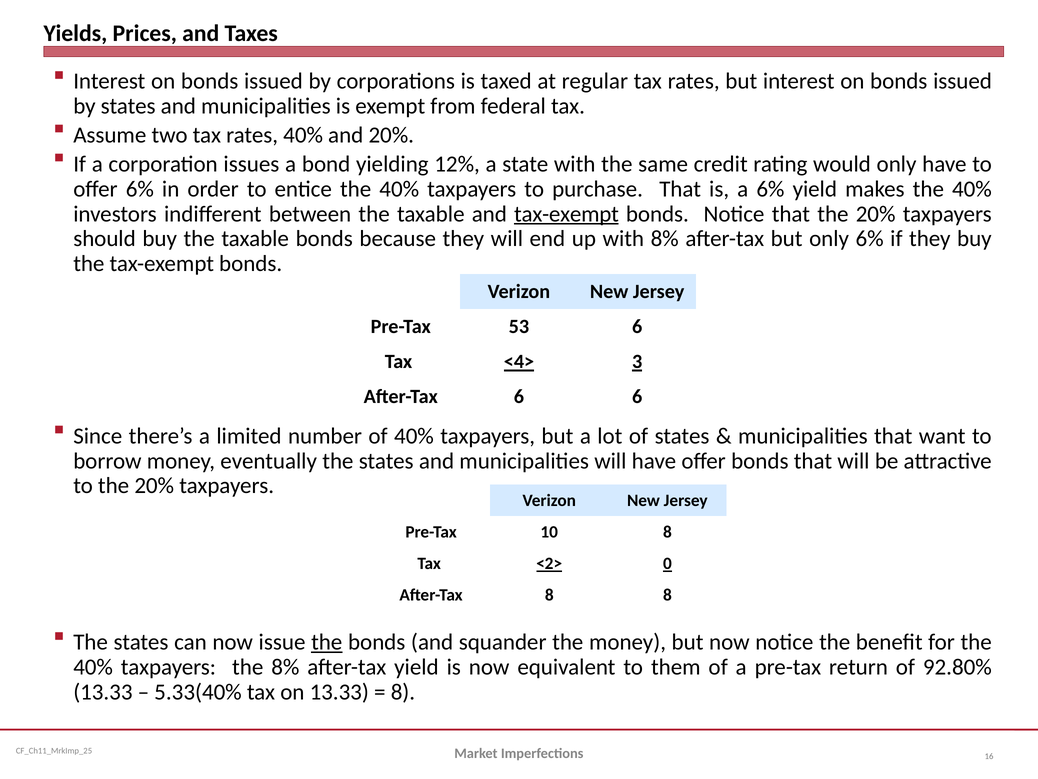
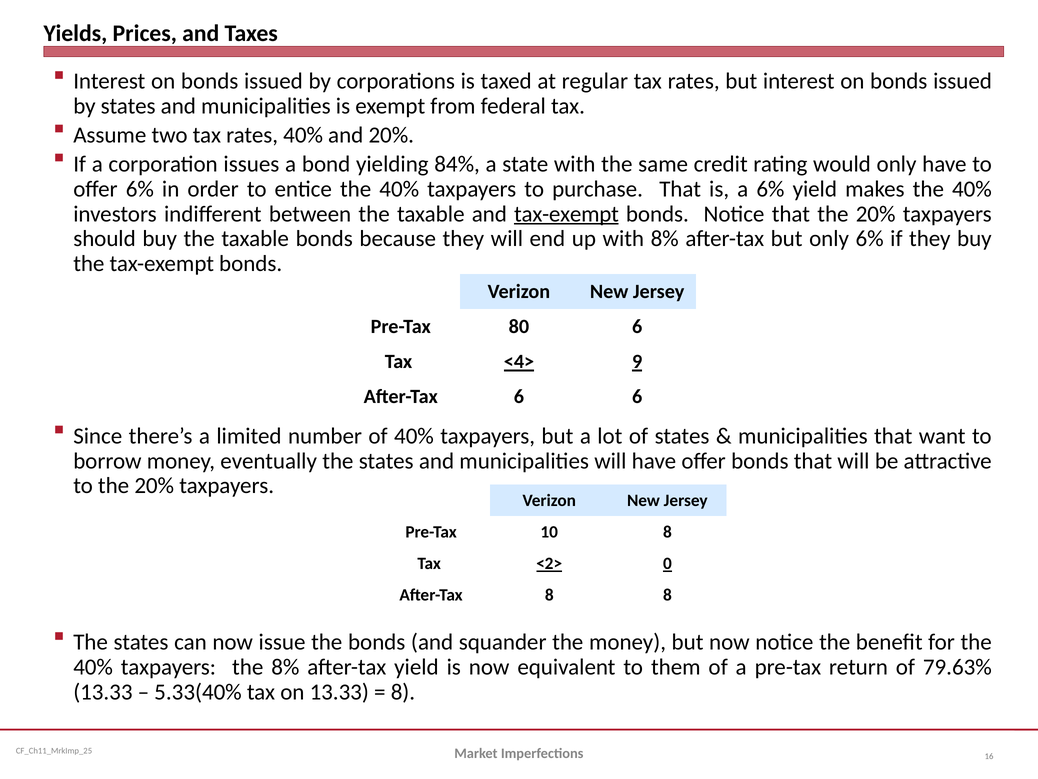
12%: 12% -> 84%
53: 53 -> 80
3: 3 -> 9
the at (327, 642) underline: present -> none
92.80%: 92.80% -> 79.63%
